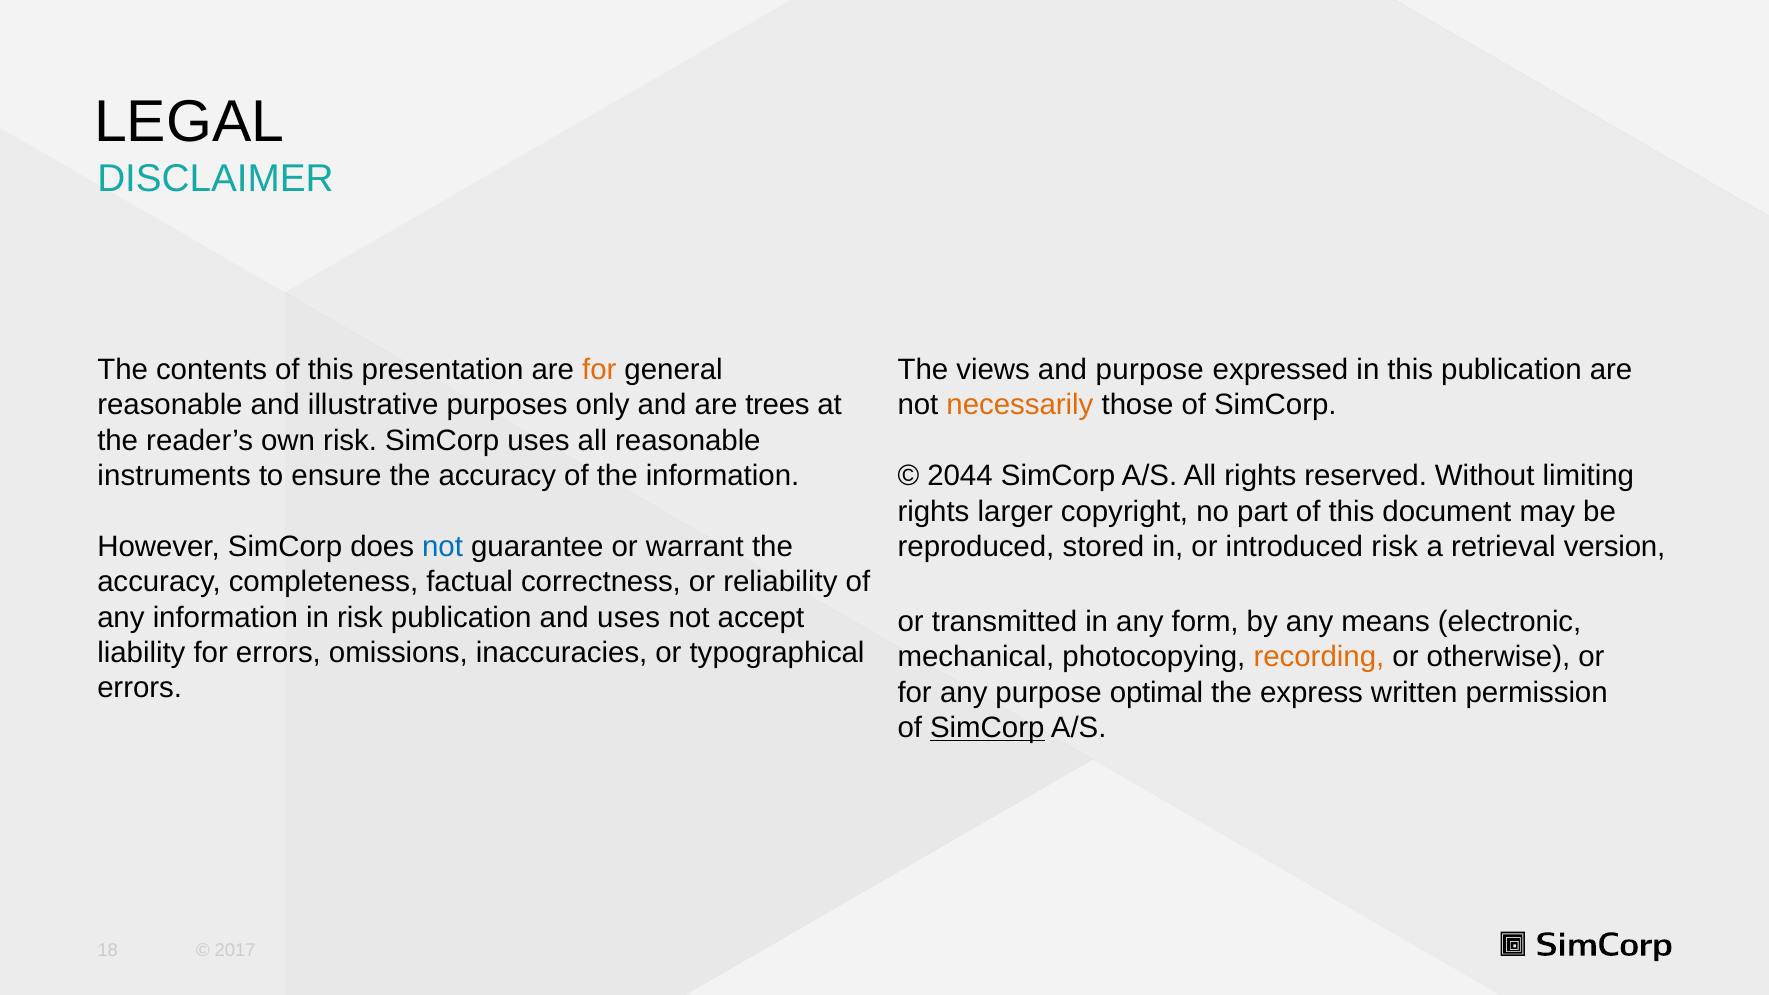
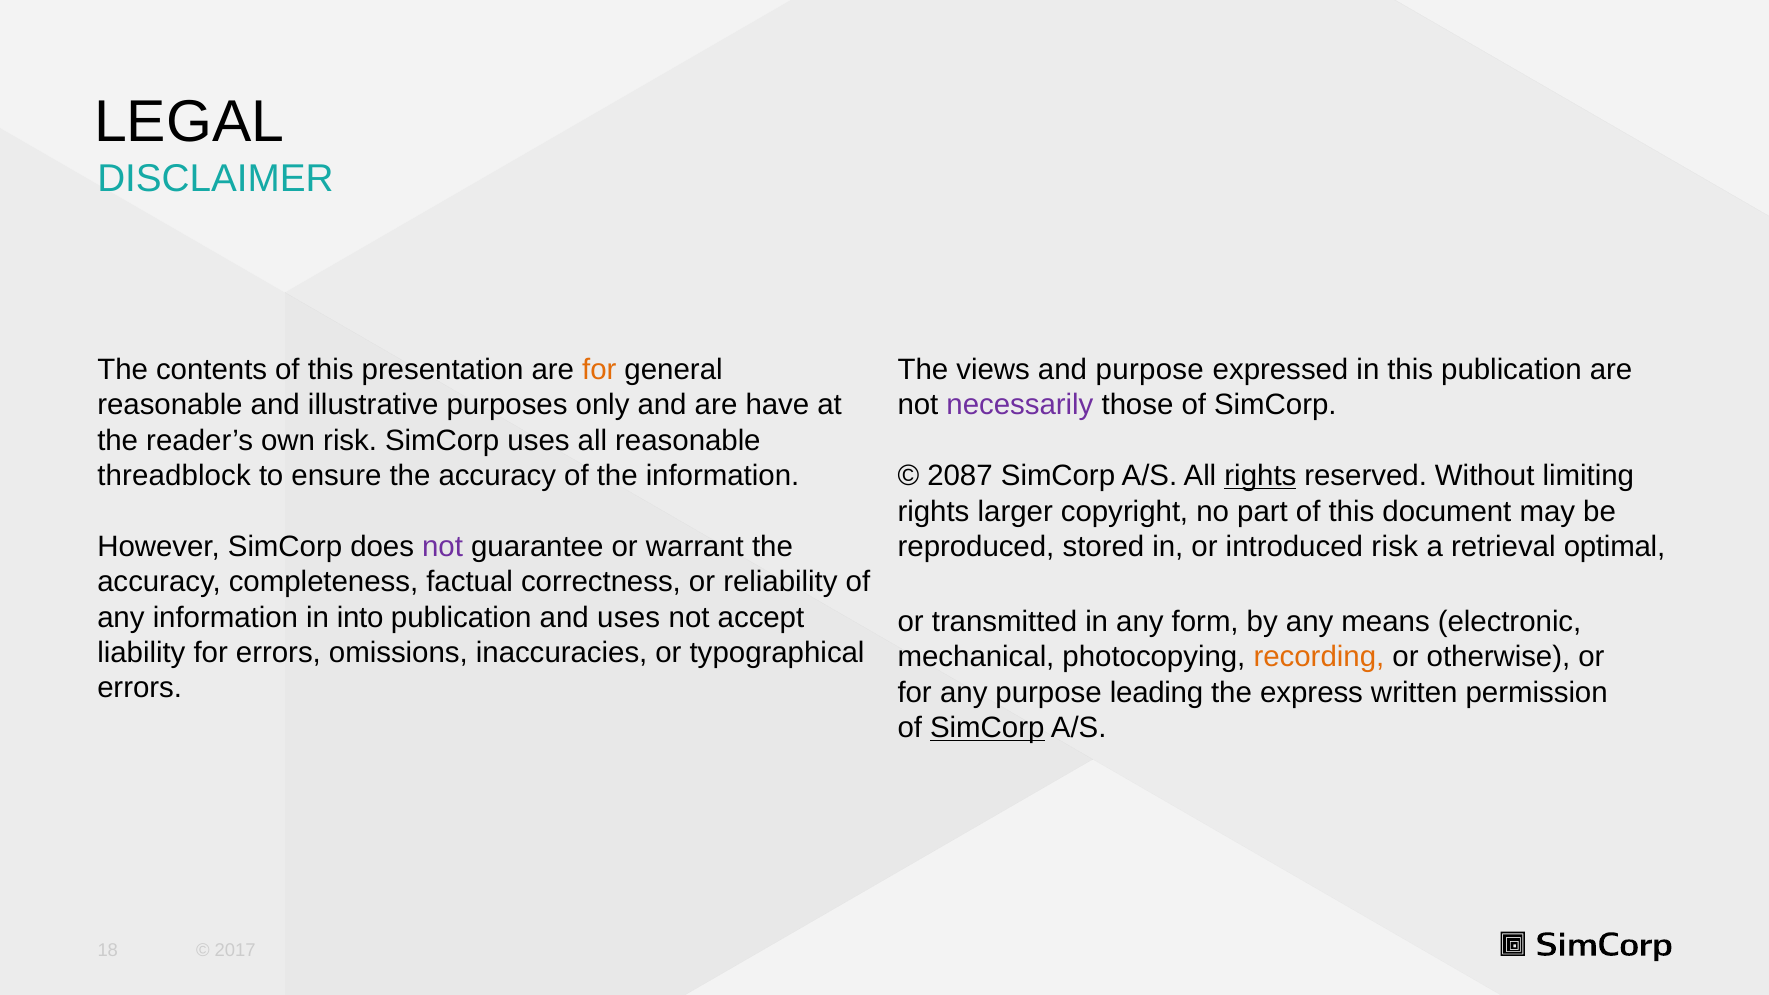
trees: trees -> have
necessarily colour: orange -> purple
instruments: instruments -> threadblock
2044: 2044 -> 2087
rights at (1260, 476) underline: none -> present
not at (443, 547) colour: blue -> purple
version: version -> optimal
in risk: risk -> into
optimal: optimal -> leading
